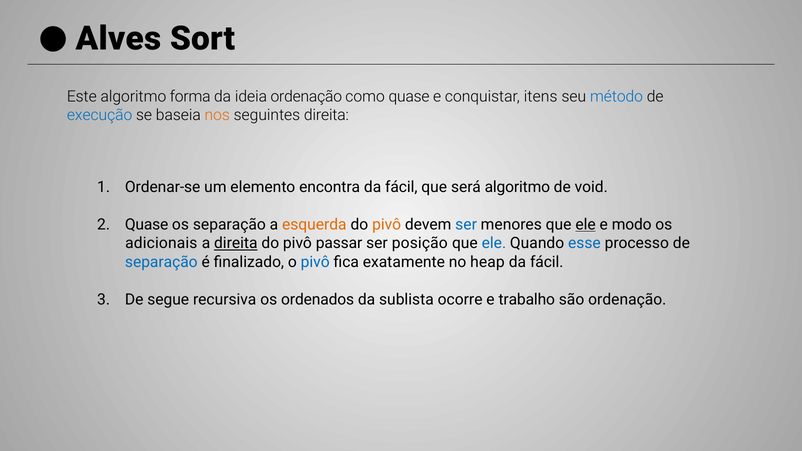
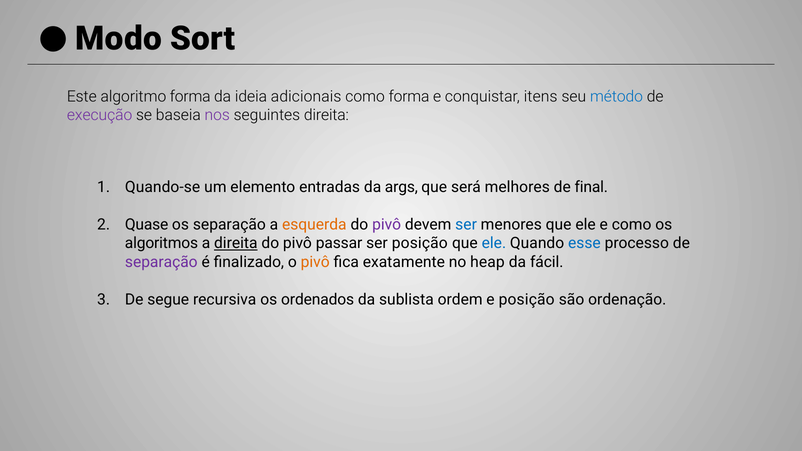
Alves: Alves -> Modo
ideia ordenação: ordenação -> adicionais
como quase: quase -> forma
execução colour: blue -> purple
nos colour: orange -> purple
Ordenar-se: Ordenar-se -> Quando-se
encontra: encontra -> entradas
fácil at (401, 187): fácil -> args
será algoritmo: algoritmo -> melhores
void: void -> final
pivô at (387, 225) colour: orange -> purple
ele at (586, 225) underline: present -> none
e modo: modo -> como
adicionais: adicionais -> algoritmos
separação at (161, 262) colour: blue -> purple
pivô at (315, 262) colour: blue -> orange
ocorre: ocorre -> ordem
e trabalho: trabalho -> posição
